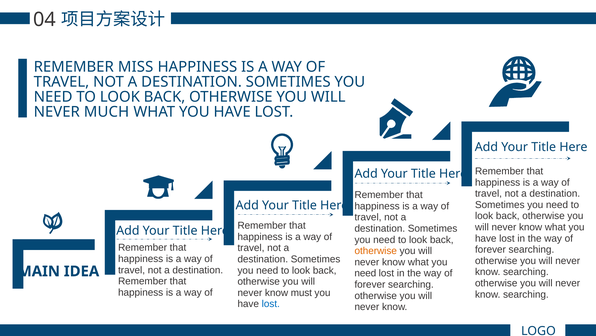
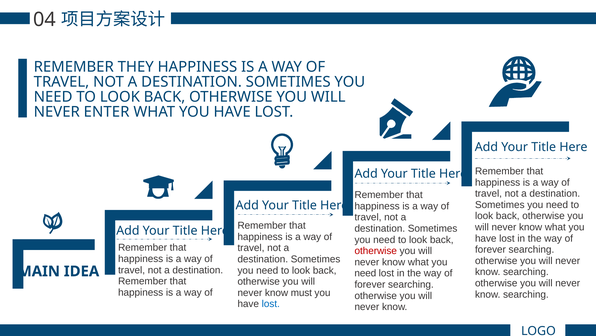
MISS: MISS -> THEY
MUCH: MUCH -> ENTER
otherwise at (376, 250) colour: orange -> red
